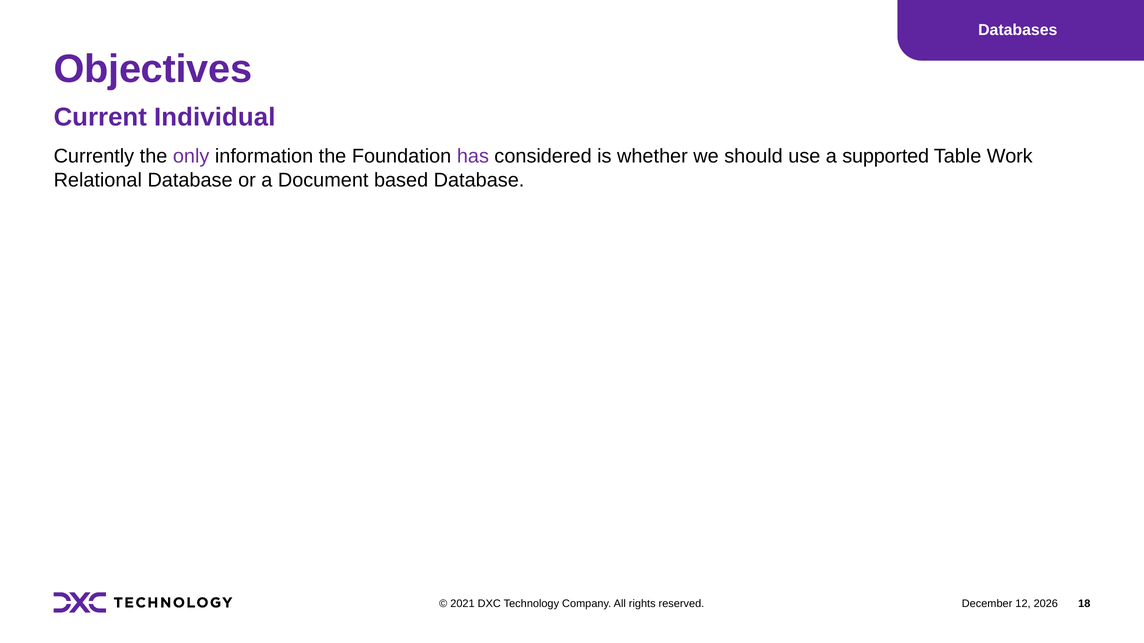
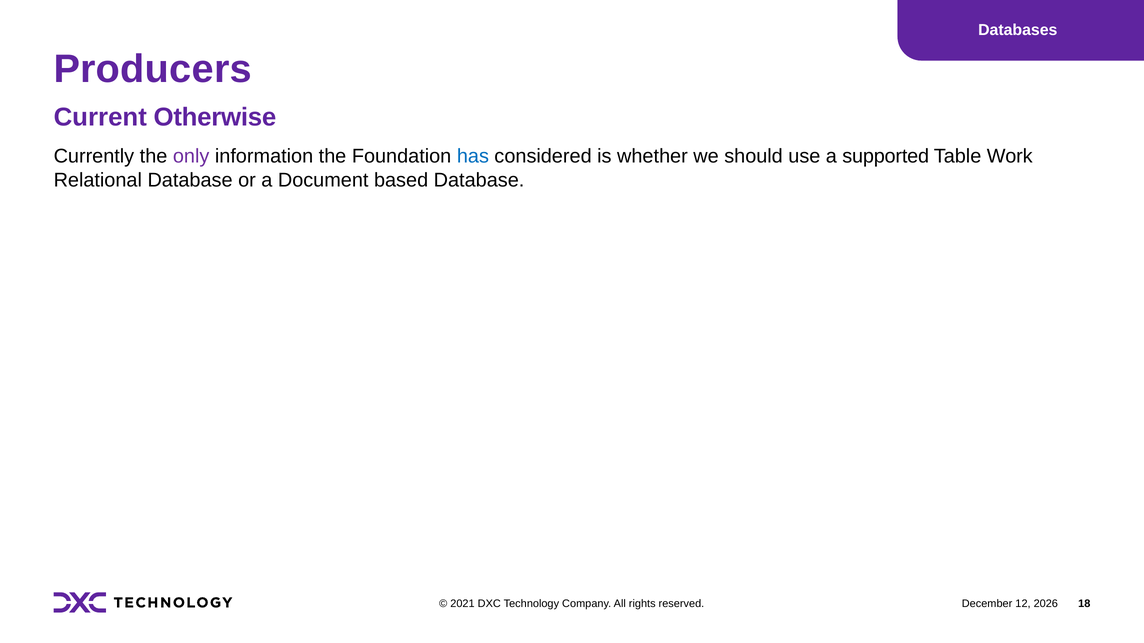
Objectives: Objectives -> Producers
Individual: Individual -> Otherwise
has colour: purple -> blue
